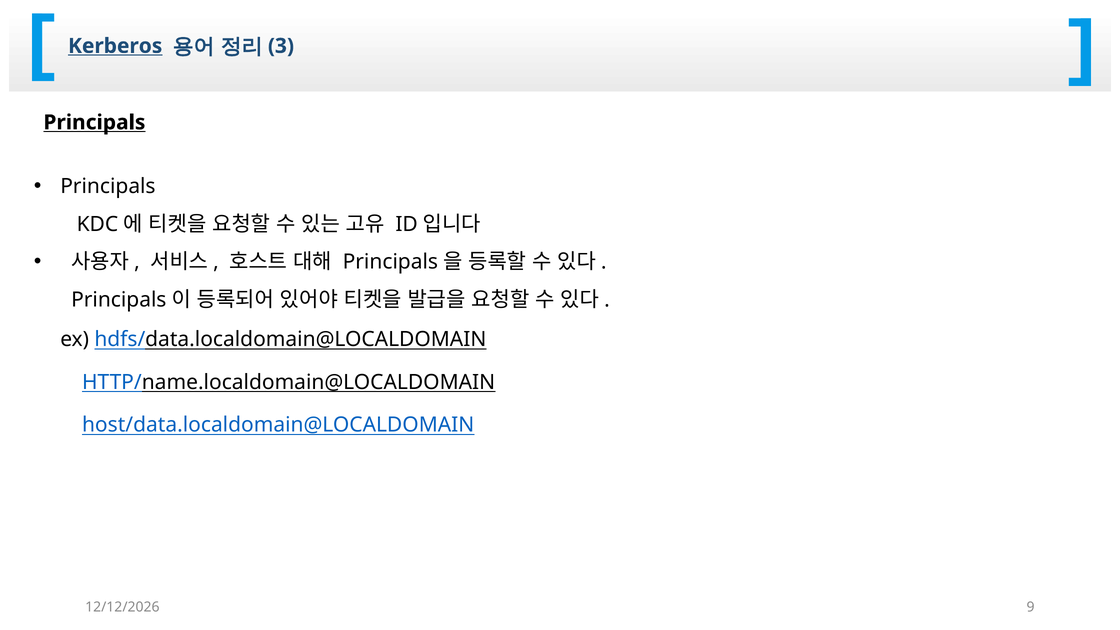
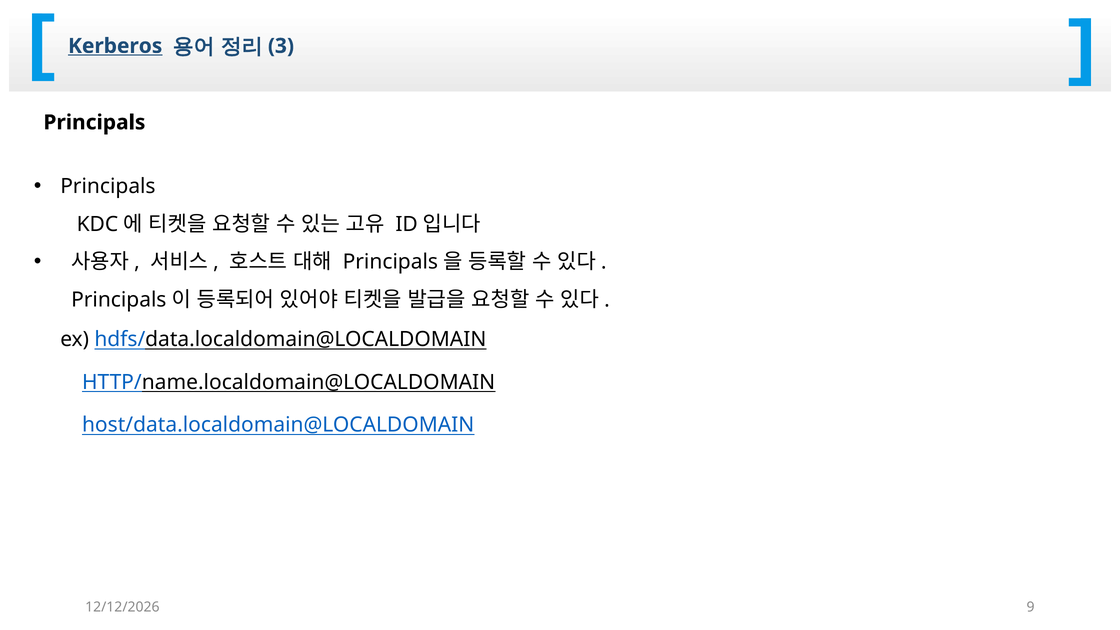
Principals at (94, 122) underline: present -> none
